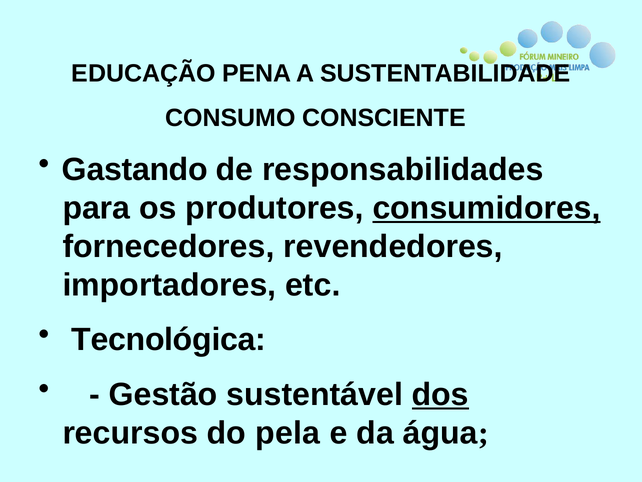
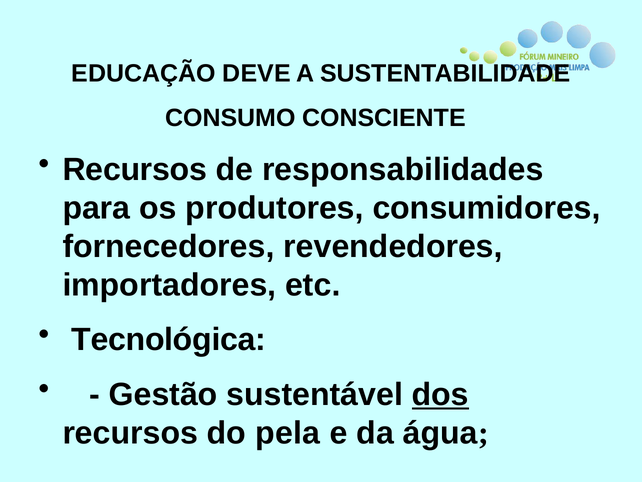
PENA: PENA -> DEVE
Gastando at (135, 169): Gastando -> Recursos
consumidores underline: present -> none
